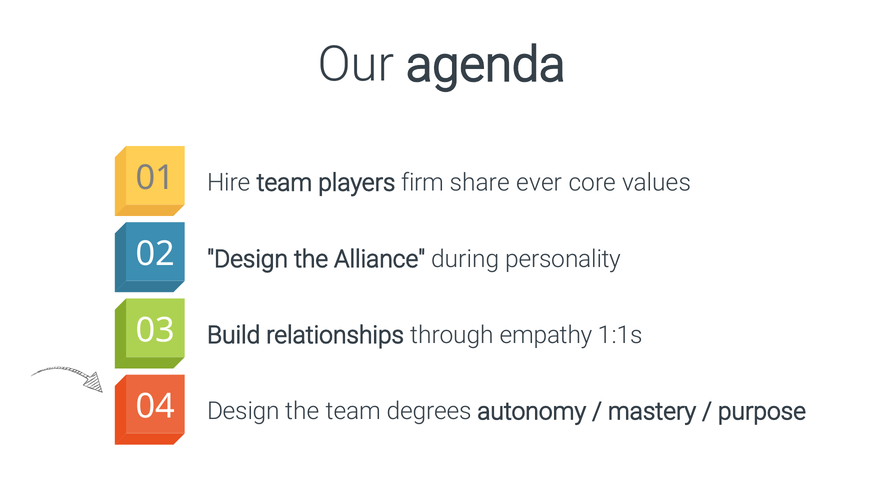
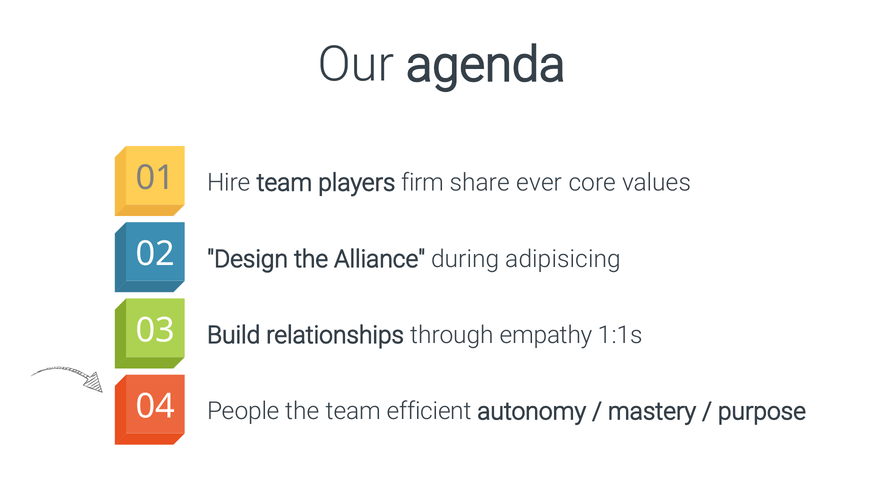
personality: personality -> adipisicing
Design at (243, 412): Design -> People
degrees: degrees -> efficient
